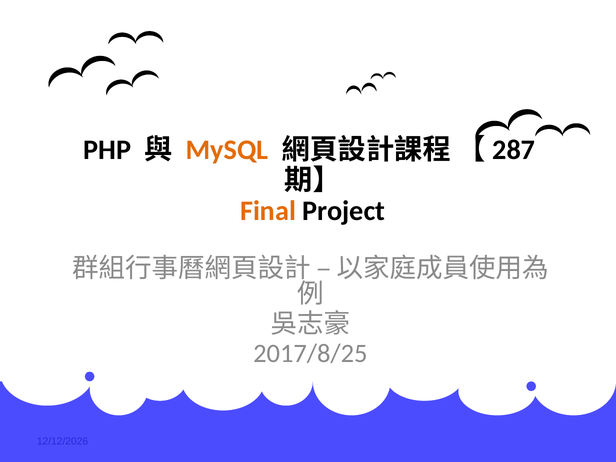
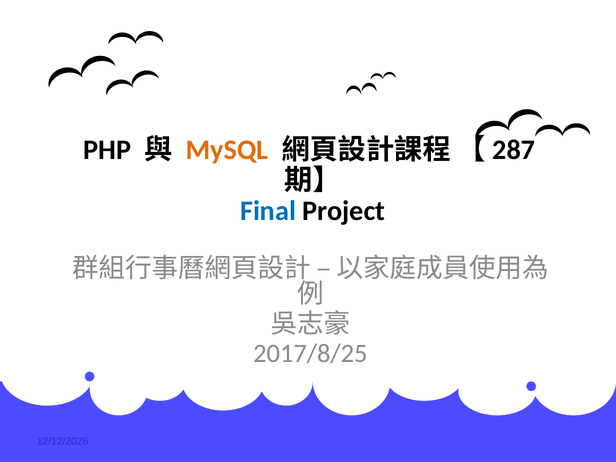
Final colour: orange -> blue
